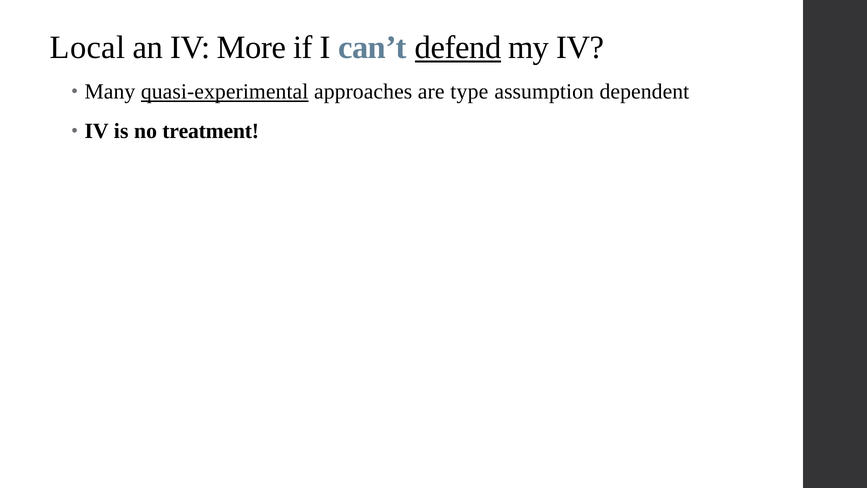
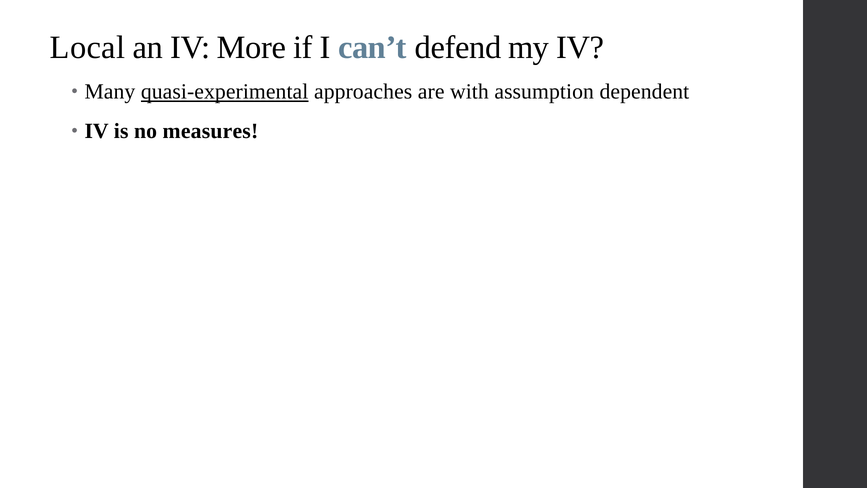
defend underline: present -> none
type: type -> with
treatment: treatment -> measures
